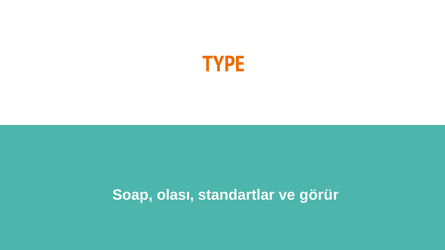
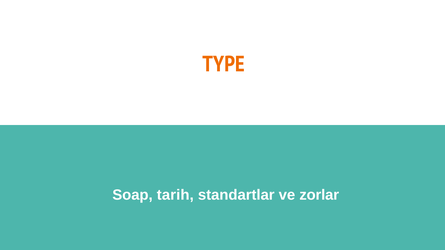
olası: olası -> tarih
görür: görür -> zorlar
